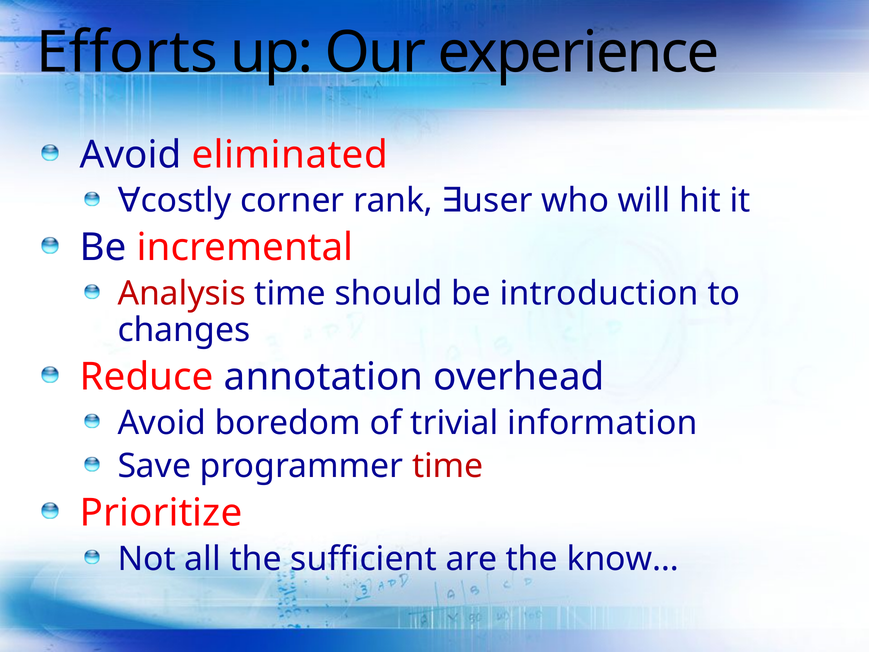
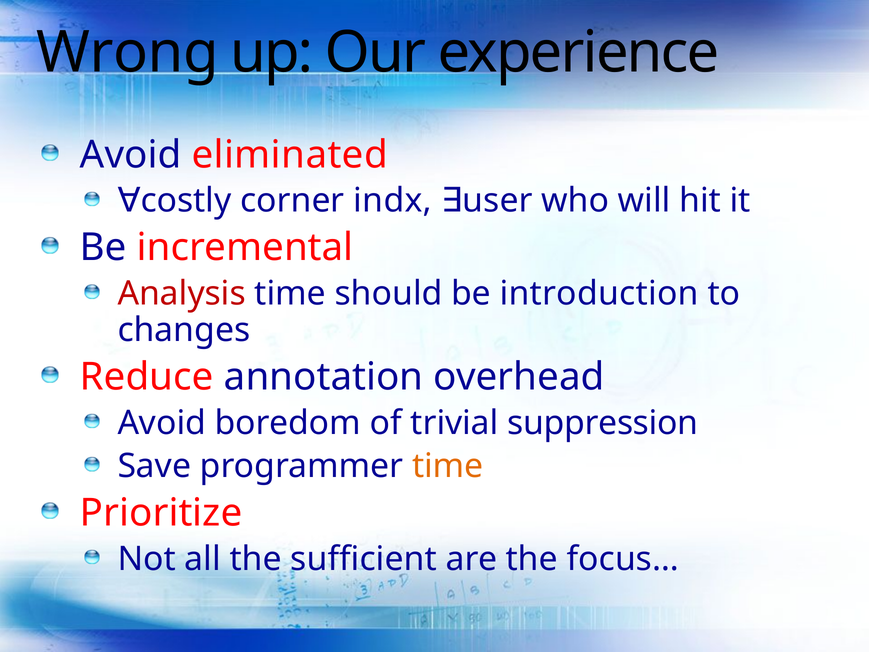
Efforts: Efforts -> Wrong
rank: rank -> indx
information: information -> suppression
time at (448, 466) colour: red -> orange
know…: know… -> focus…
